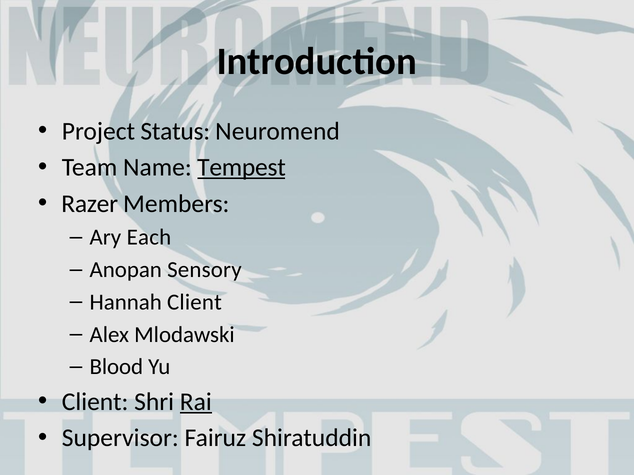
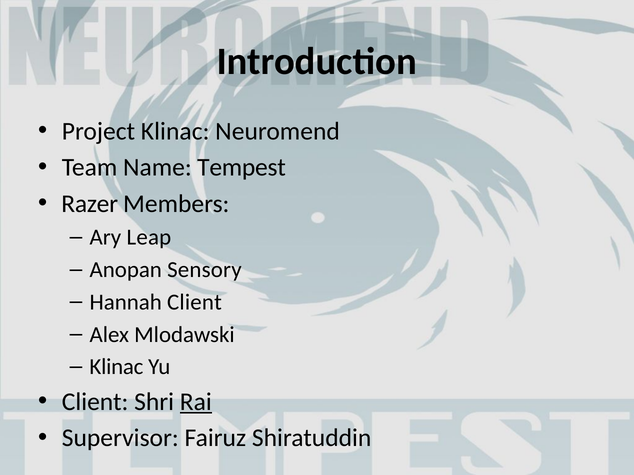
Project Status: Status -> Klinac
Tempest underline: present -> none
Each: Each -> Leap
Blood at (116, 367): Blood -> Klinac
